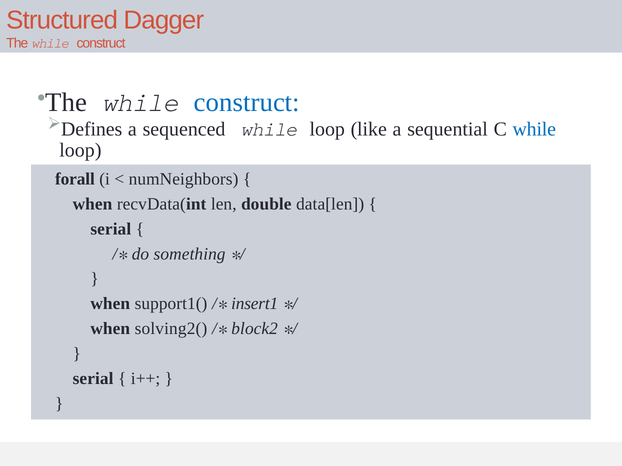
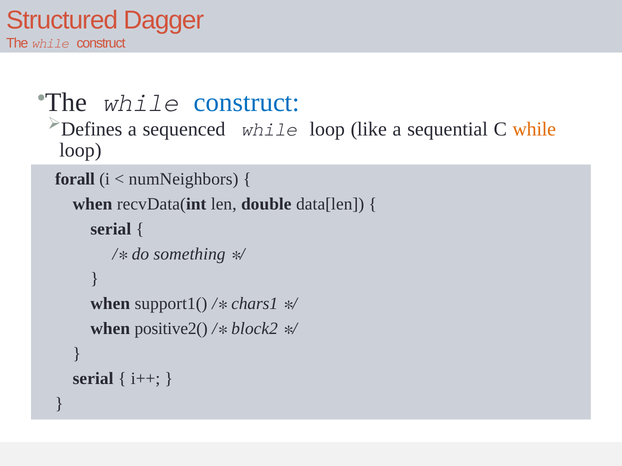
while at (534, 129) colour: blue -> orange
insert1: insert1 -> chars1
solving2(: solving2( -> positive2(
